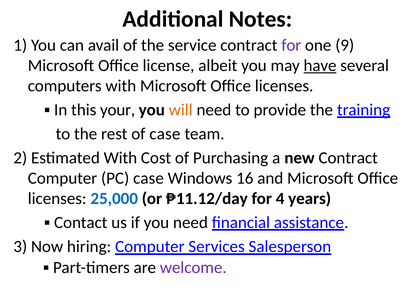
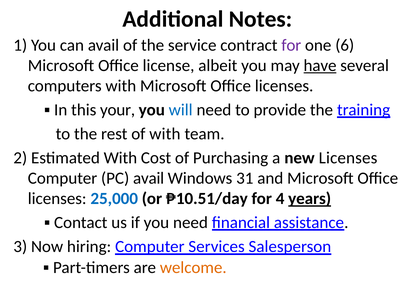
9: 9 -> 6
will colour: orange -> blue
of case: case -> with
new Contract: Contract -> Licenses
PC case: case -> avail
16: 16 -> 31
₱11.12/day: ₱11.12/day -> ₱10.51/day
years underline: none -> present
welcome colour: purple -> orange
